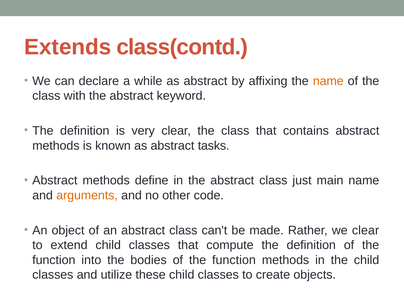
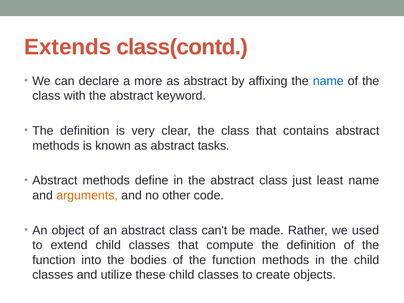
while: while -> more
name at (328, 81) colour: orange -> blue
main: main -> least
we clear: clear -> used
